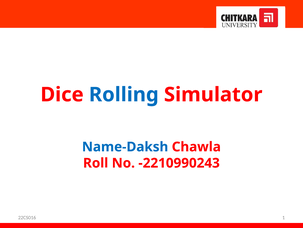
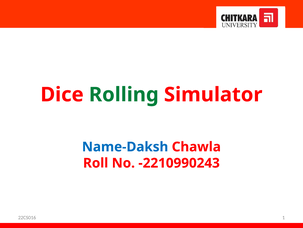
Rolling colour: blue -> green
